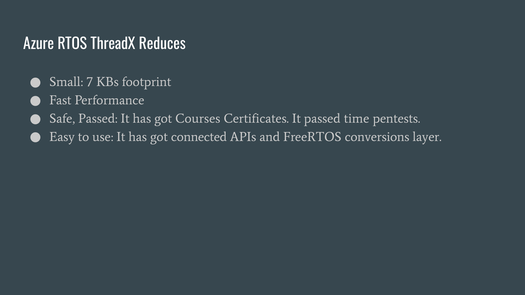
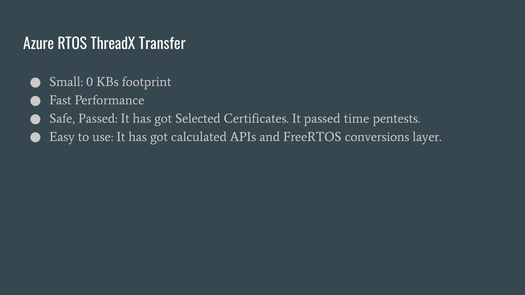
Reduces: Reduces -> Transfer
7: 7 -> 0
Courses: Courses -> Selected
connected: connected -> calculated
